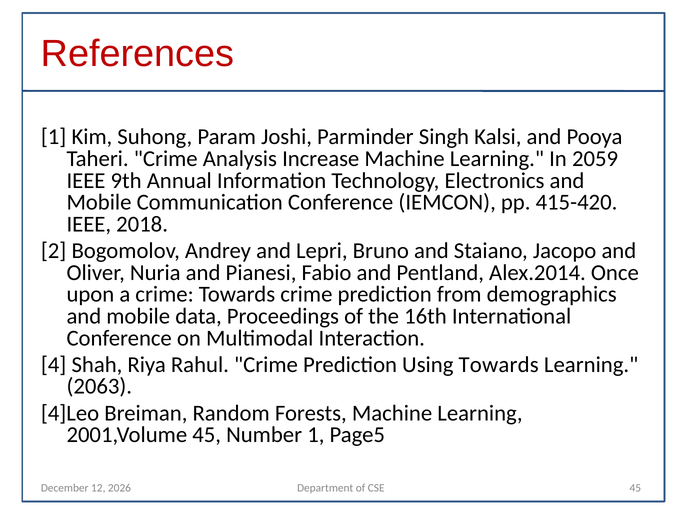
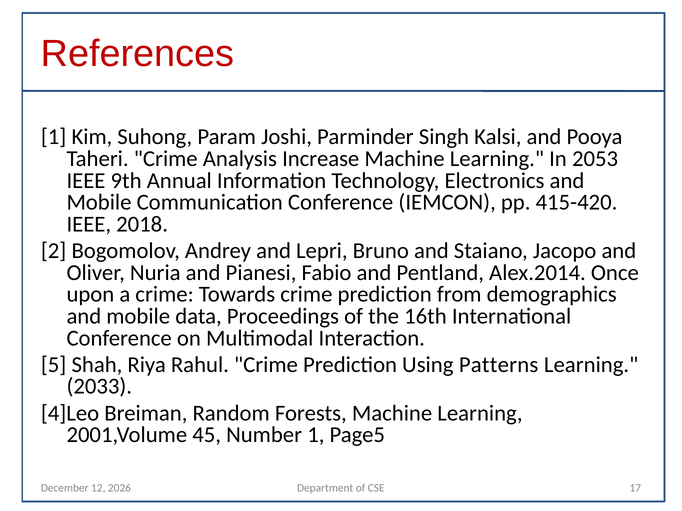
2059: 2059 -> 2053
4: 4 -> 5
Using Towards: Towards -> Patterns
2063: 2063 -> 2033
CSE 45: 45 -> 17
